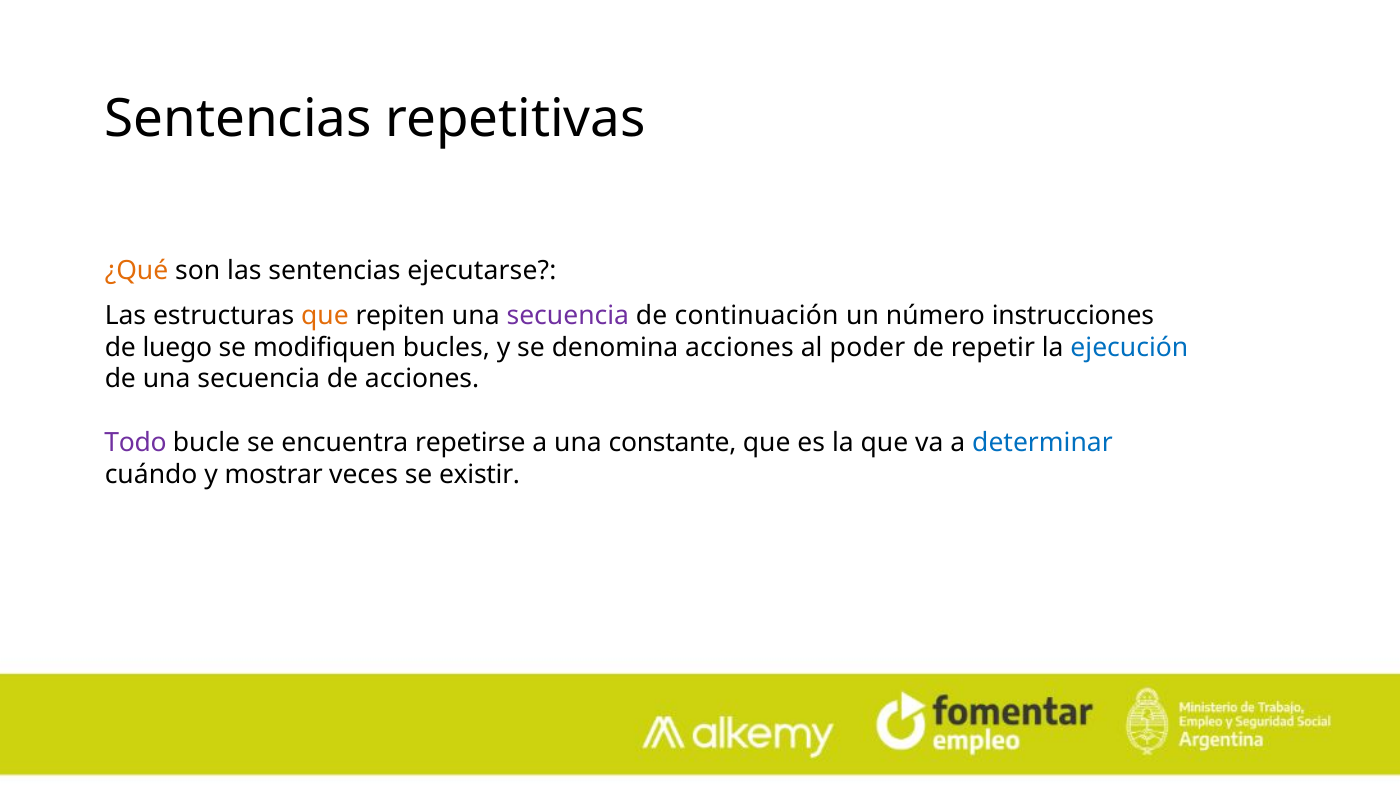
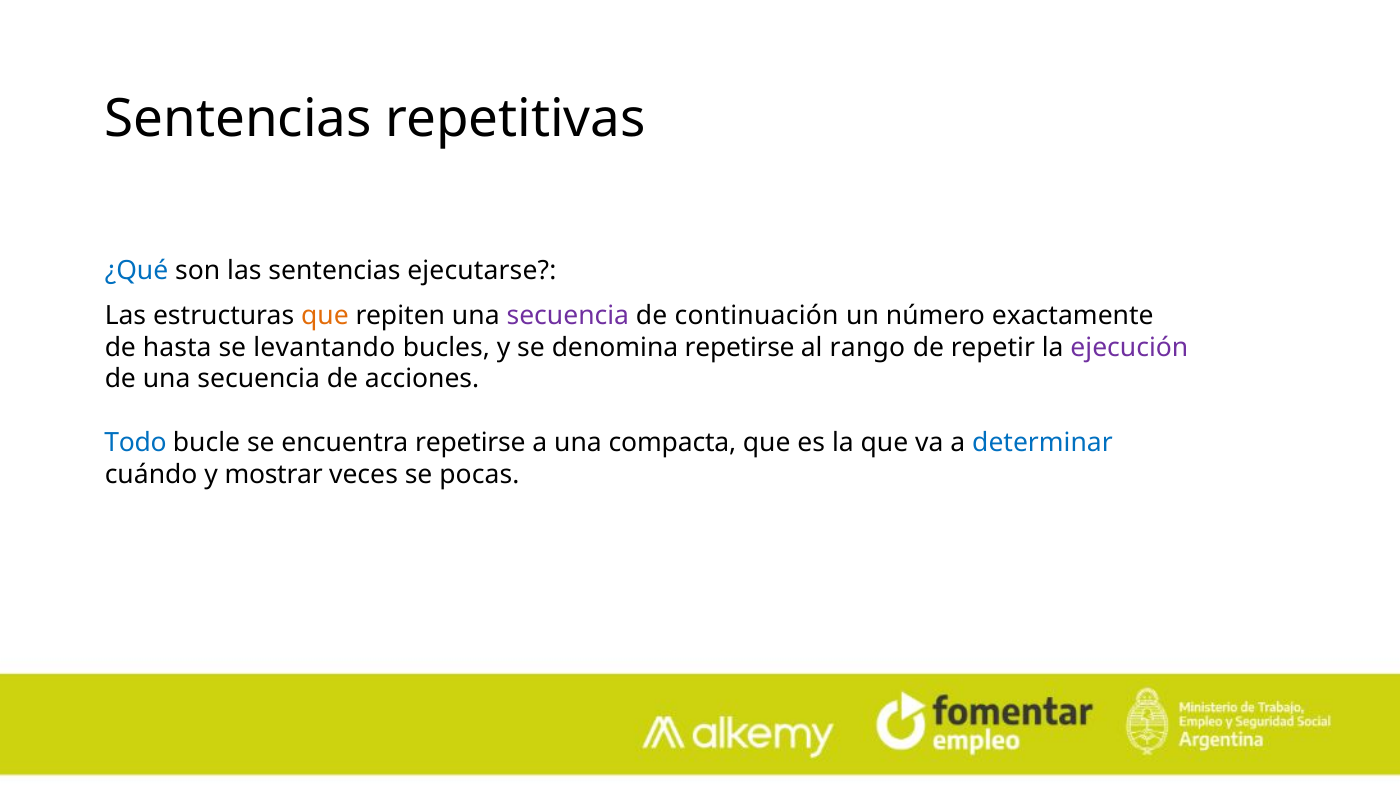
¿Qué colour: orange -> blue
instrucciones: instrucciones -> exactamente
luego: luego -> hasta
modifiquen: modifiquen -> levantando
denomina acciones: acciones -> repetirse
poder: poder -> rango
ejecución colour: blue -> purple
Todo colour: purple -> blue
constante: constante -> compacta
existir: existir -> pocas
